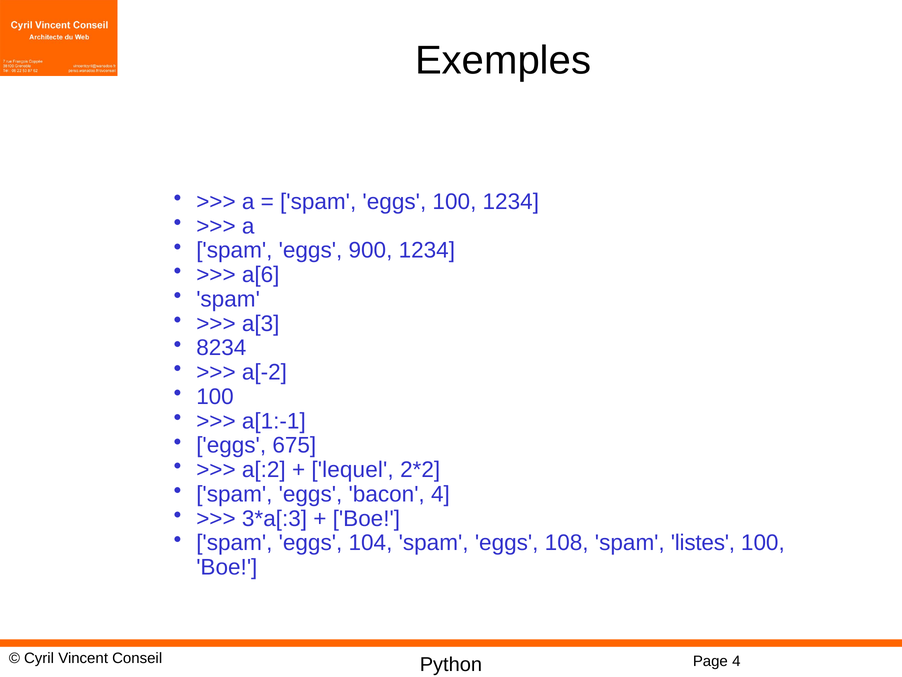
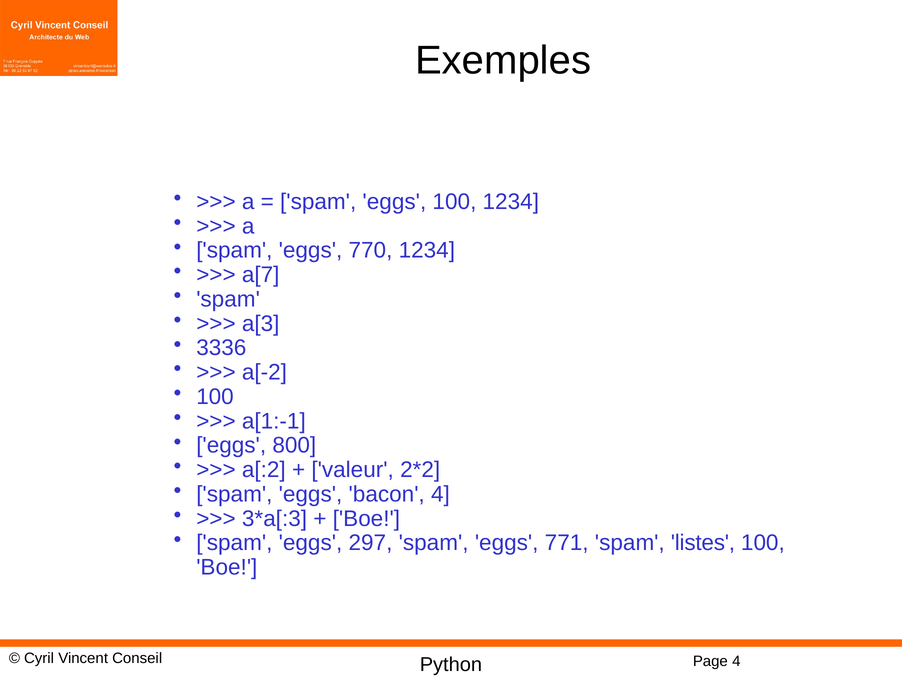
900: 900 -> 770
a[6: a[6 -> a[7
8234: 8234 -> 3336
675: 675 -> 800
lequel: lequel -> valeur
104: 104 -> 297
108: 108 -> 771
